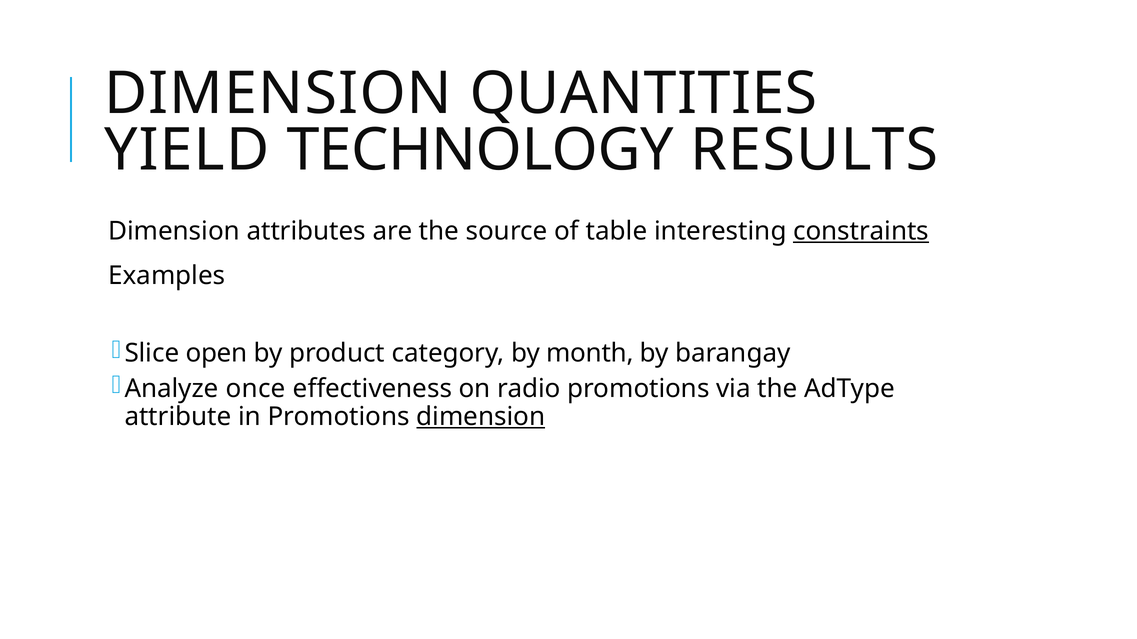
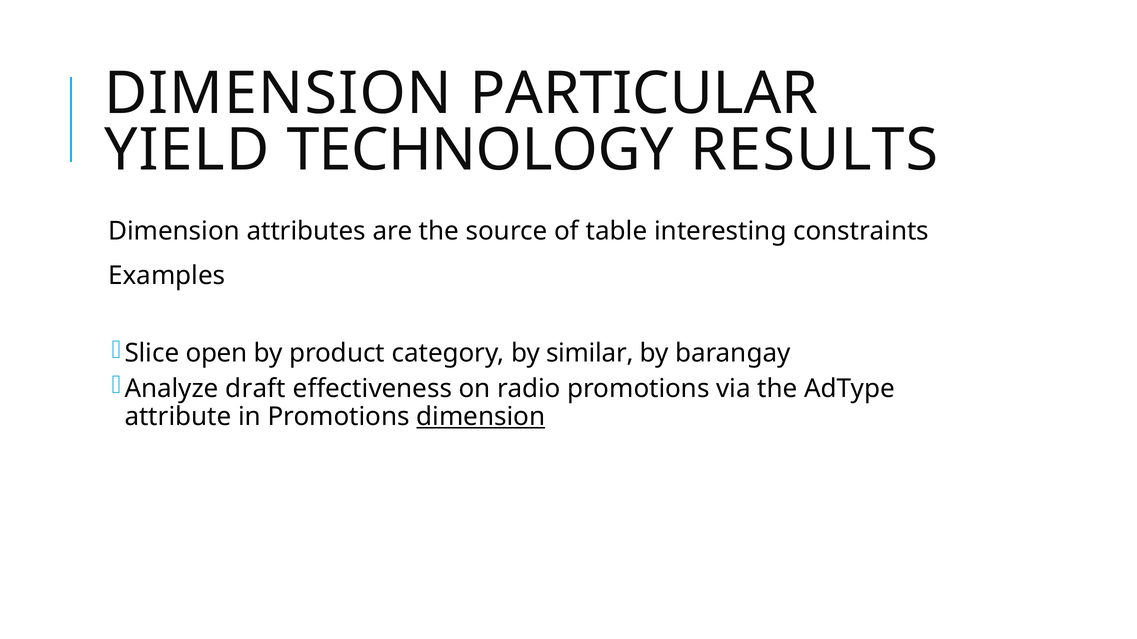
QUANTITIES: QUANTITIES -> PARTICULAR
constraints underline: present -> none
month: month -> similar
once: once -> draft
